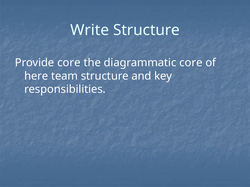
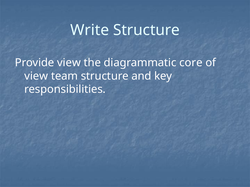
Provide core: core -> view
here at (36, 76): here -> view
